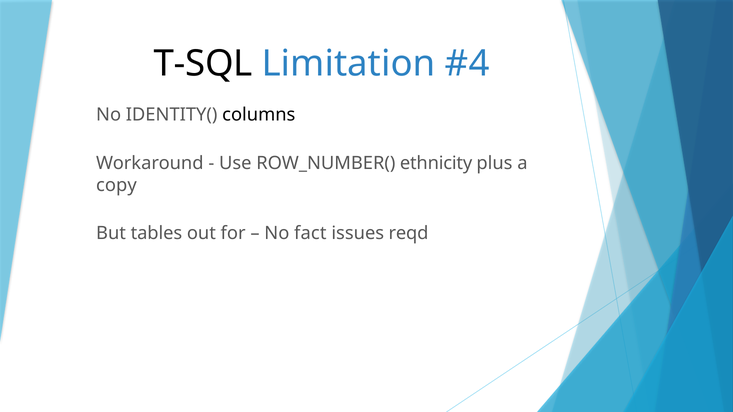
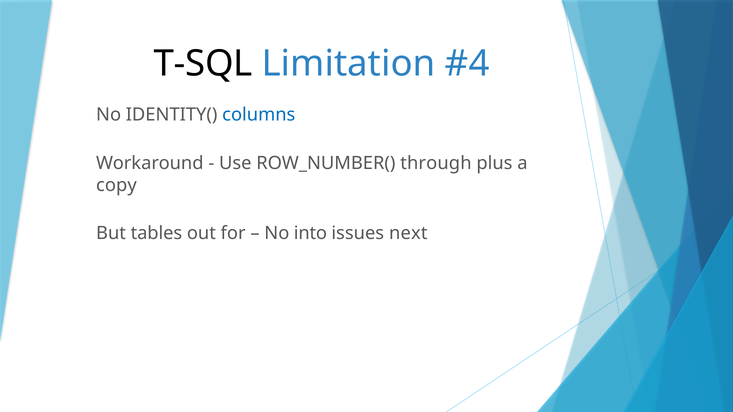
columns colour: black -> blue
ethnicity: ethnicity -> through
fact: fact -> into
reqd: reqd -> next
